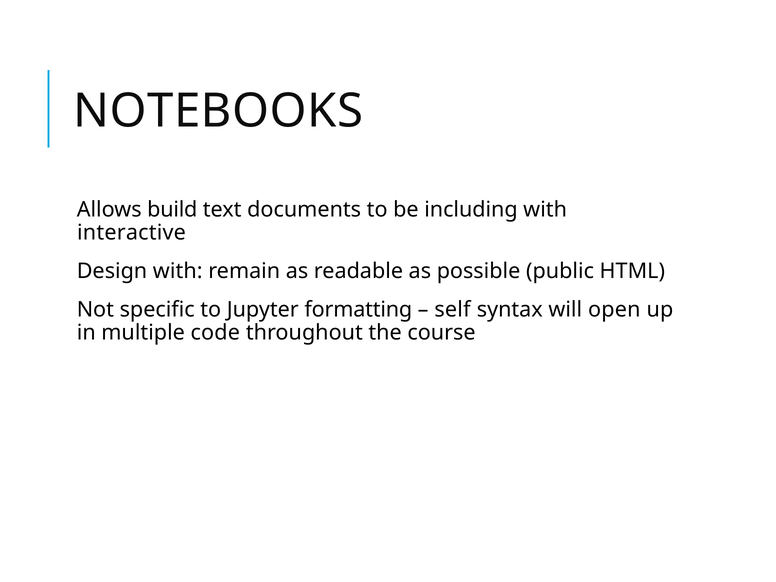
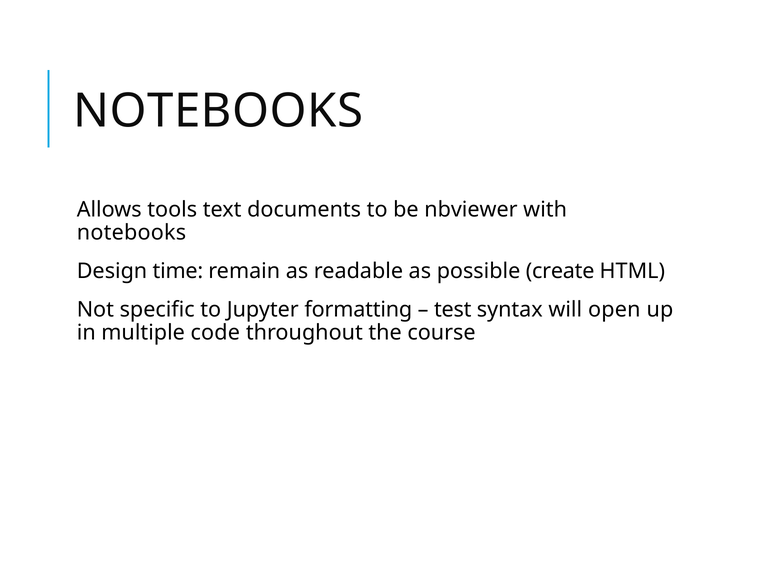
build: build -> tools
including: including -> nbviewer
interactive at (131, 233): interactive -> notebooks
Design with: with -> time
public: public -> create
self: self -> test
